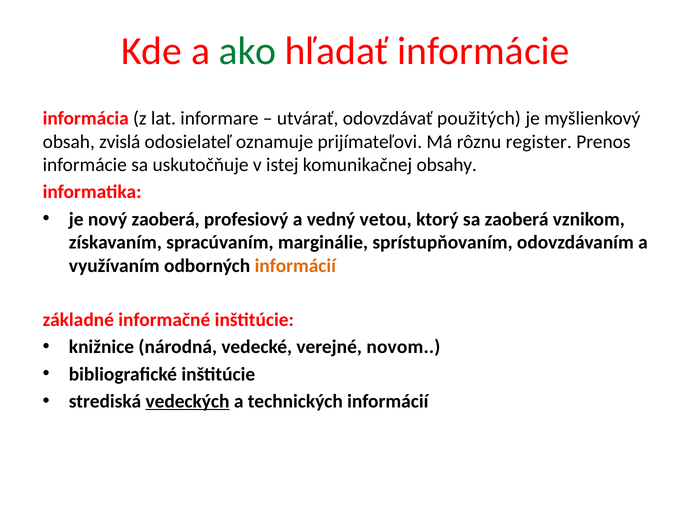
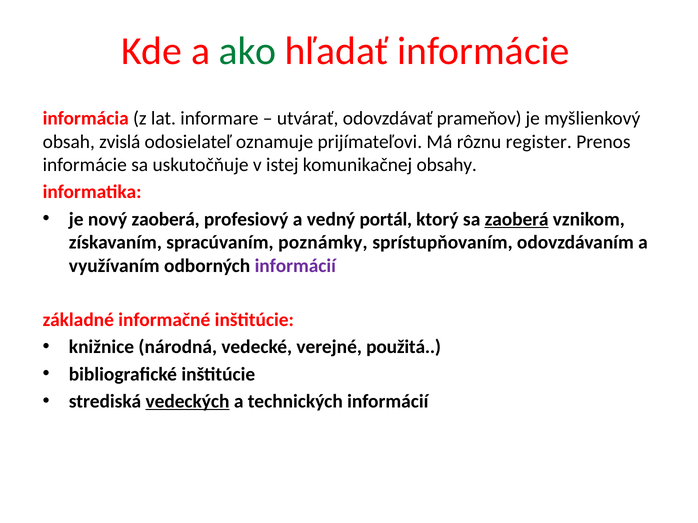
použitých: použitých -> prameňov
vetou: vetou -> portál
zaoberá at (517, 219) underline: none -> present
marginálie: marginálie -> poznámky
informácií at (295, 266) colour: orange -> purple
novom: novom -> použitá
